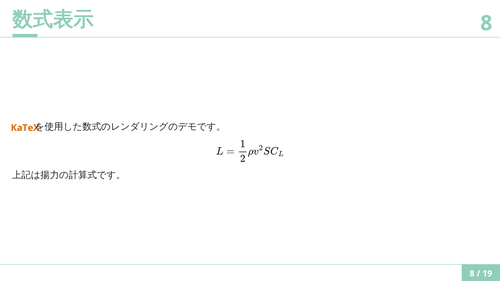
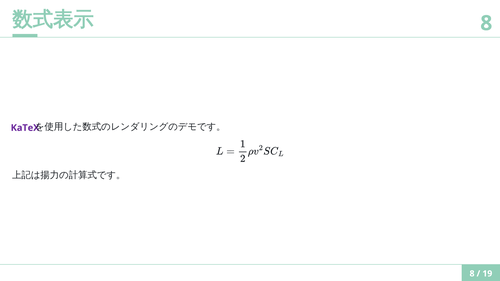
KaTeX colour: orange -> purple
